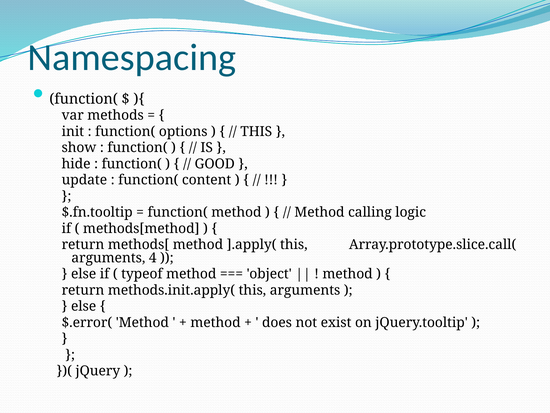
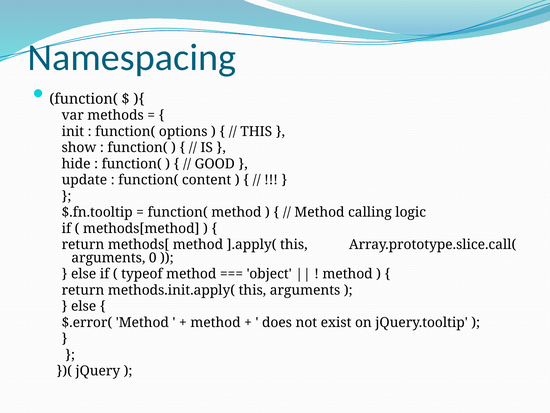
4: 4 -> 0
